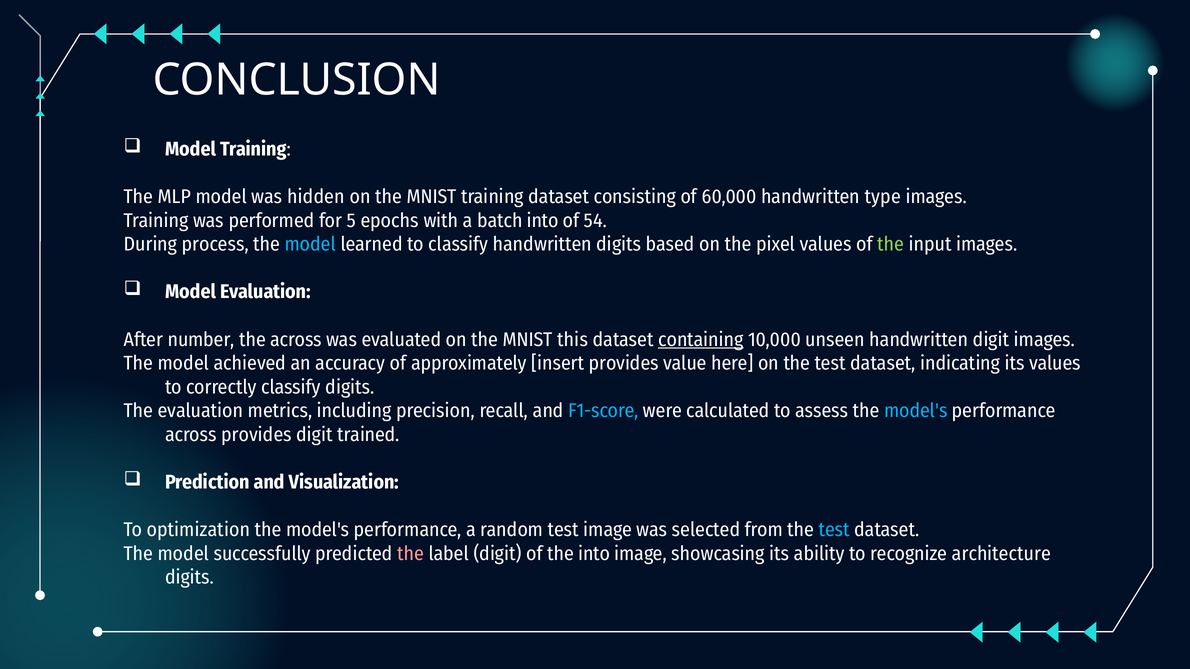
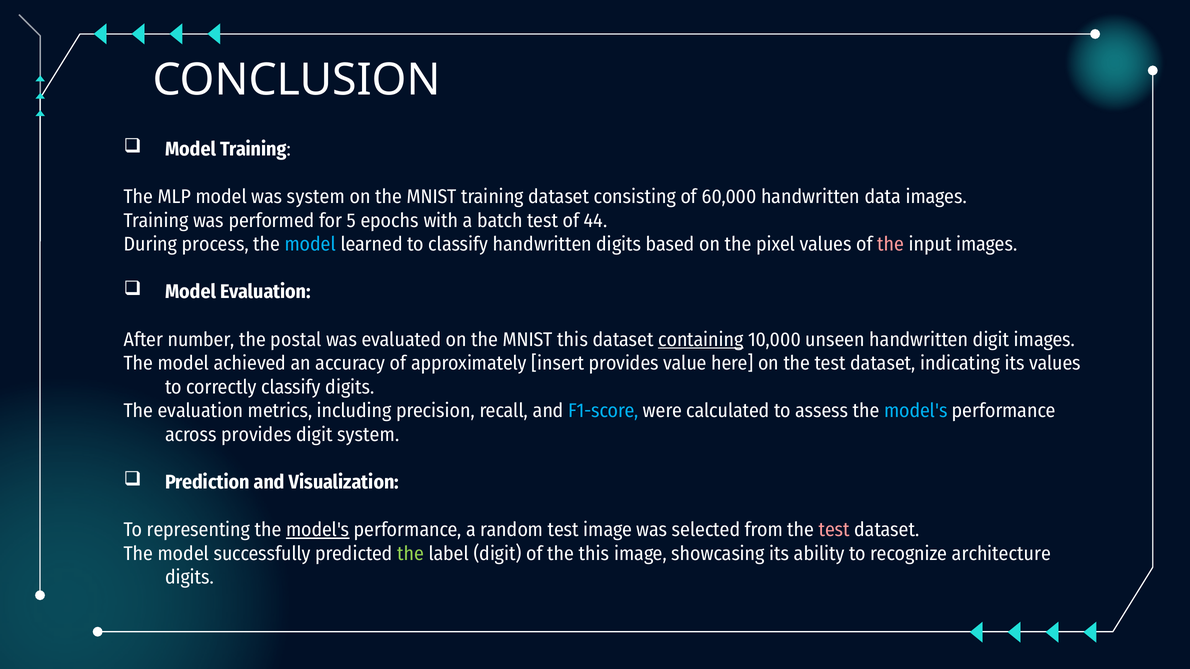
was hidden: hidden -> system
type: type -> data
batch into: into -> test
54: 54 -> 44
the at (891, 245) colour: light green -> pink
the across: across -> postal
digit trained: trained -> system
optimization: optimization -> representing
model's at (318, 530) underline: none -> present
test at (834, 530) colour: light blue -> pink
the at (411, 554) colour: pink -> light green
the into: into -> this
